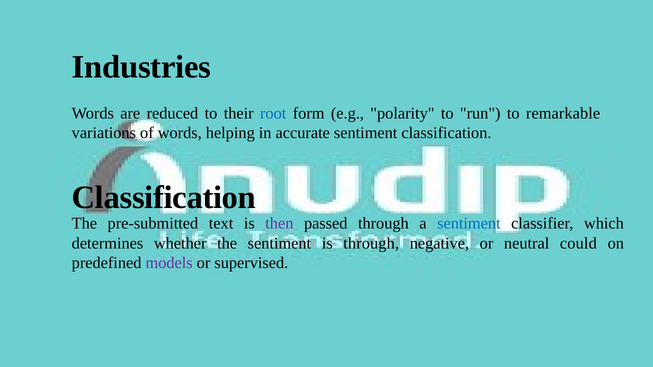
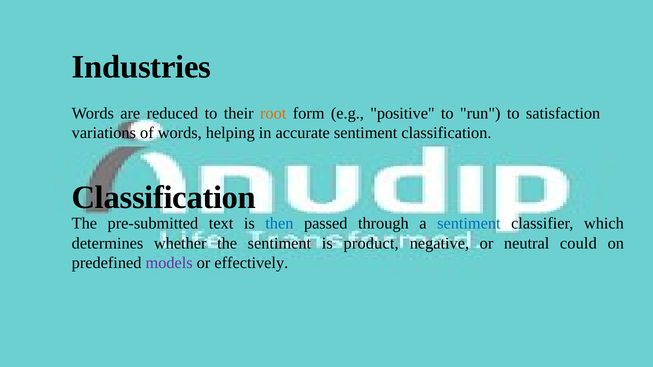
root colour: blue -> orange
polarity: polarity -> positive
remarkable: remarkable -> satisfaction
then colour: purple -> blue
is through: through -> product
supervised: supervised -> effectively
